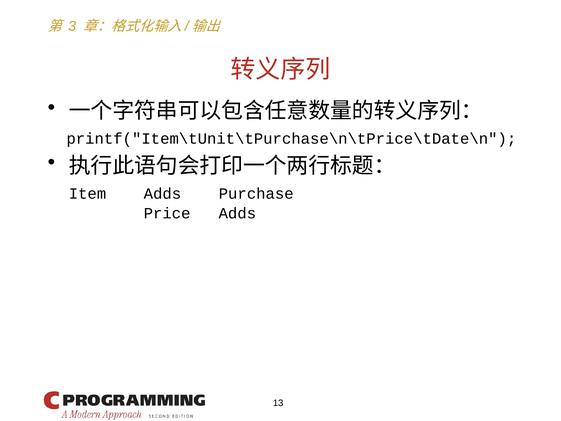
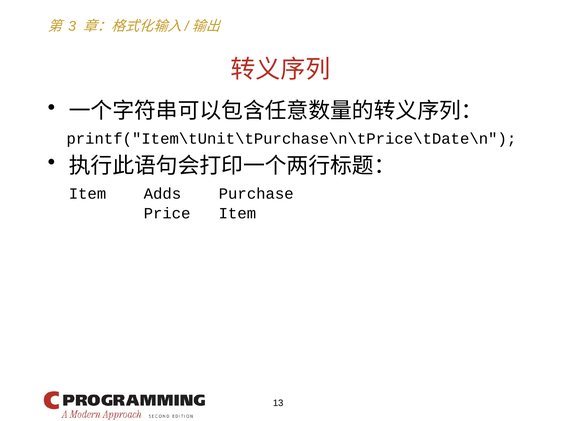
Price Adds: Adds -> Item
